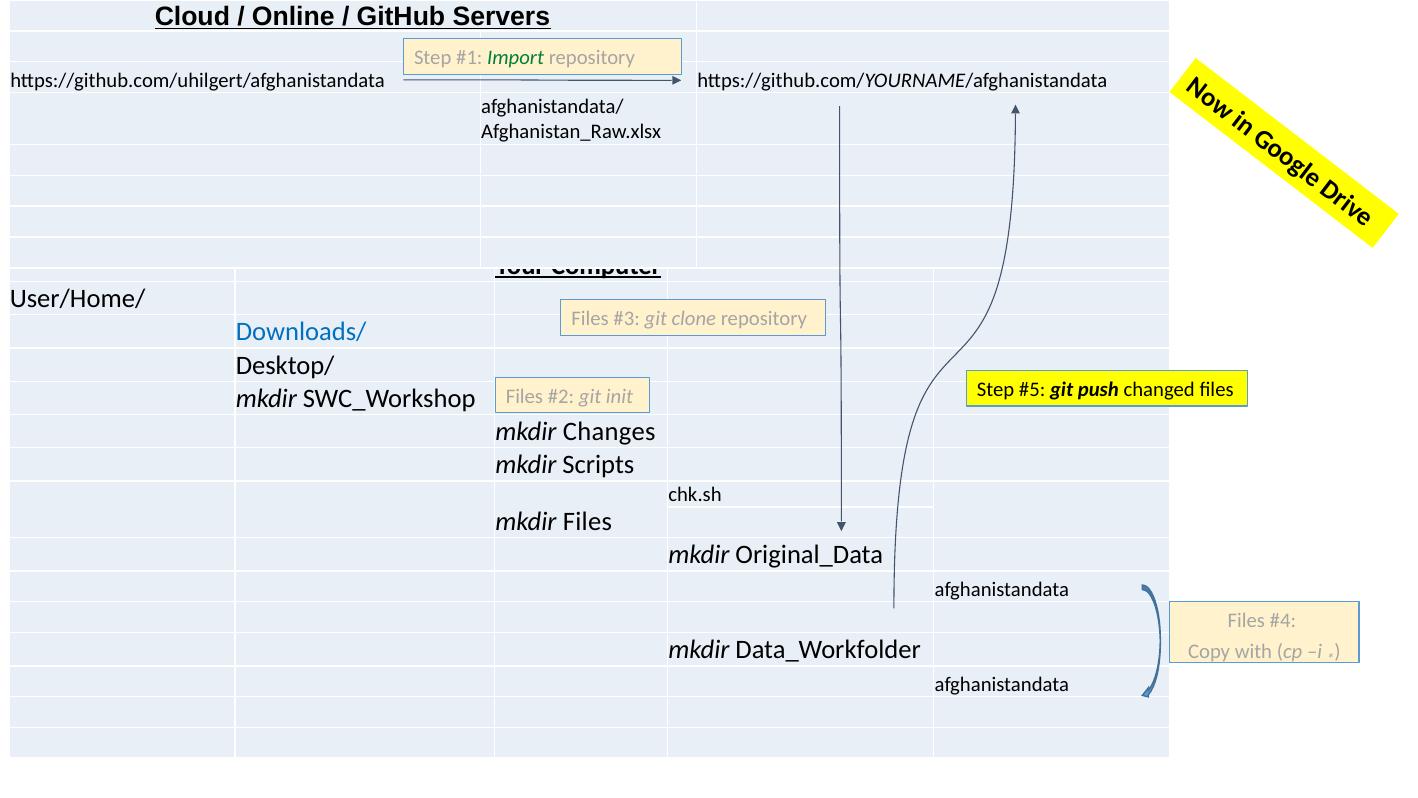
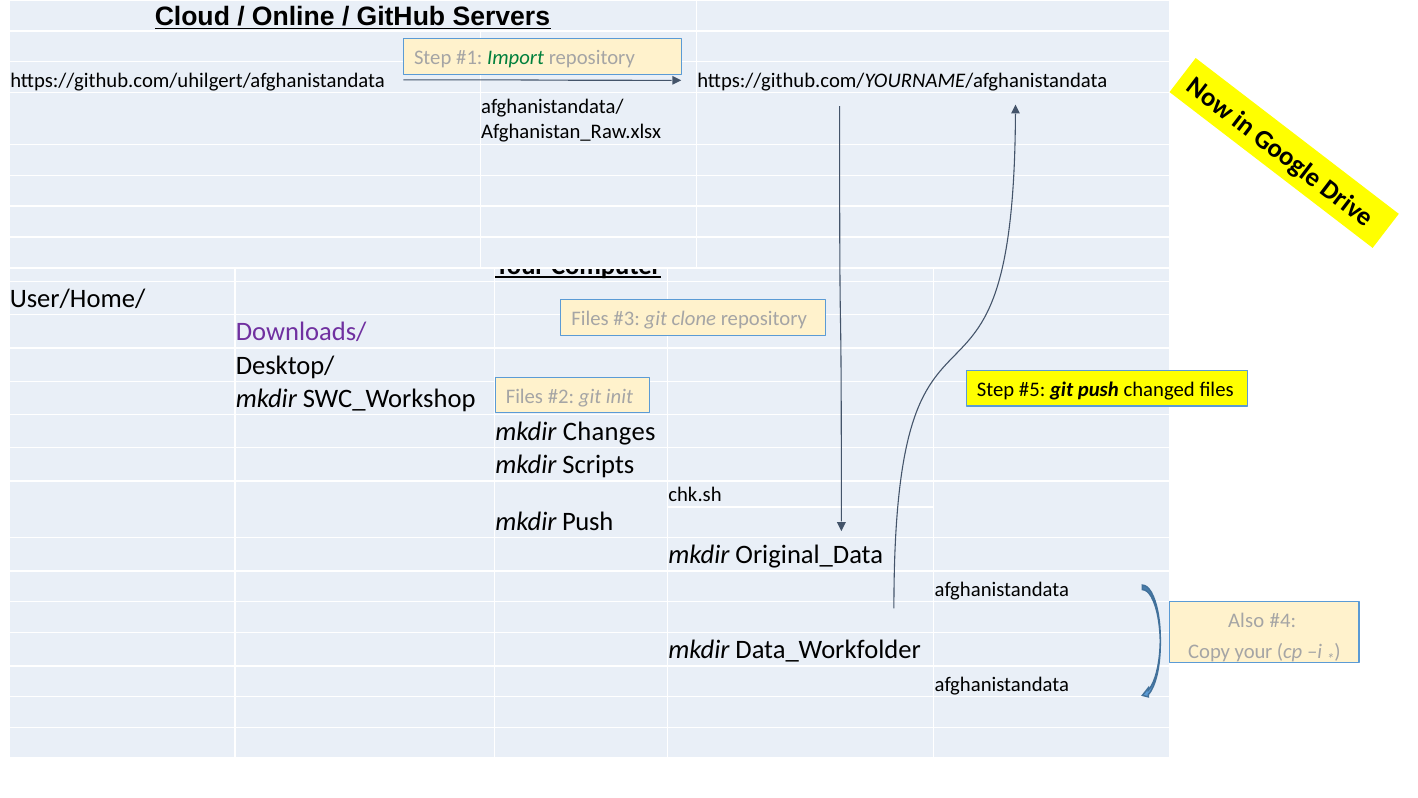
Downloads/ colour: blue -> purple
mkdir Files: Files -> Push
Files at (1246, 620): Files -> Also
Copy with: with -> your
